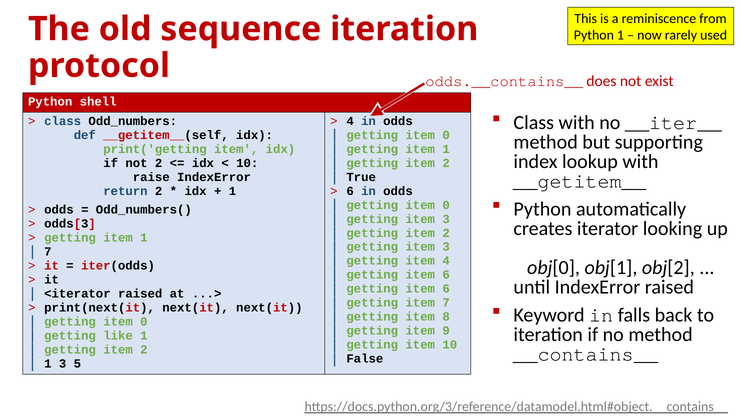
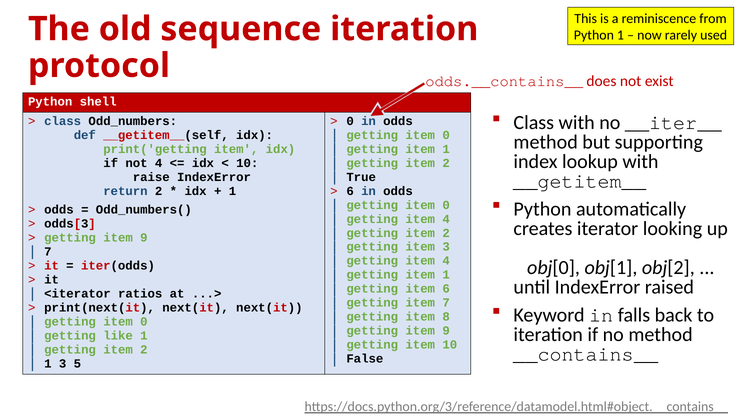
4 at (350, 121): 4 -> 0
not 2: 2 -> 4
3 at (446, 219): 3 -> 4
1 at (144, 237): 1 -> 9
6 at (446, 275): 6 -> 1
<iterator raised: raised -> ratios
